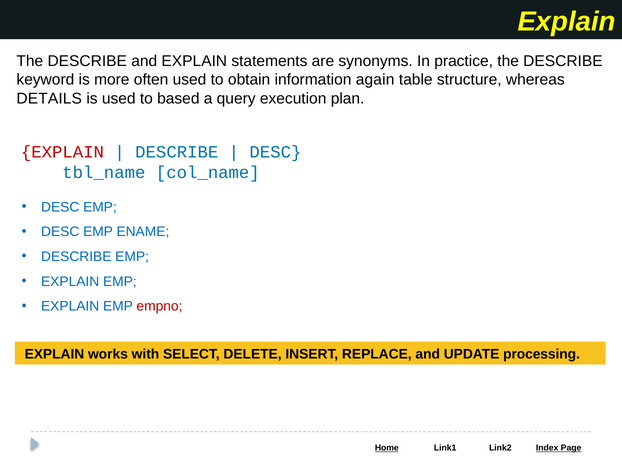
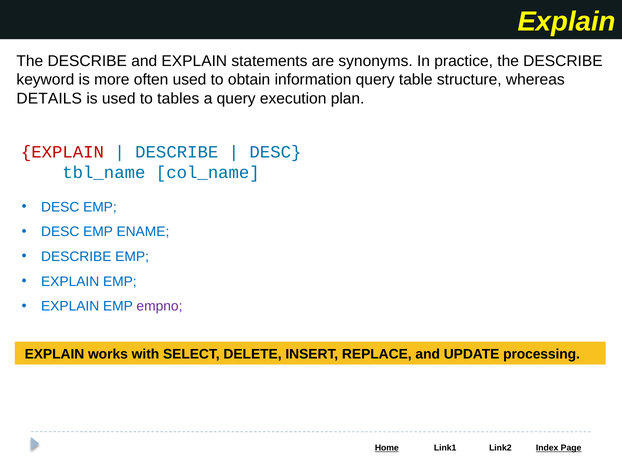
information again: again -> query
based: based -> tables
empno colour: red -> purple
